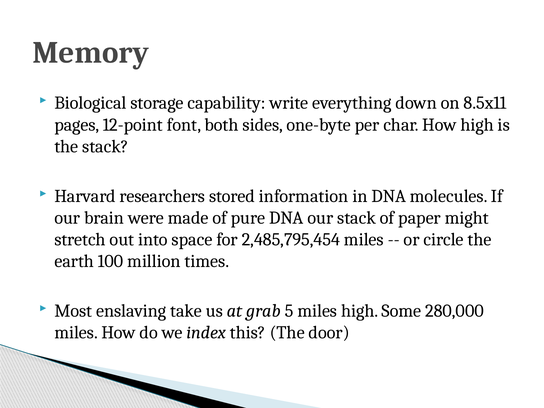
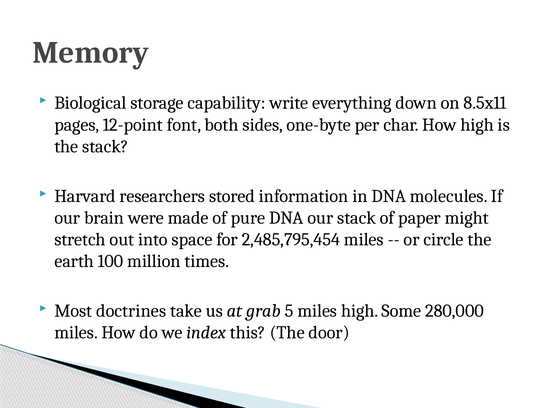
enslaving: enslaving -> doctrines
